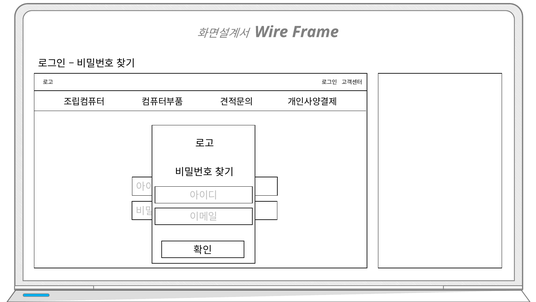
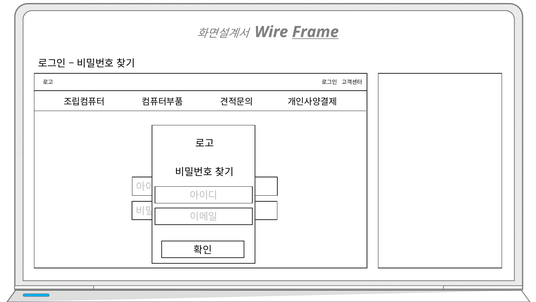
Frame underline: none -> present
